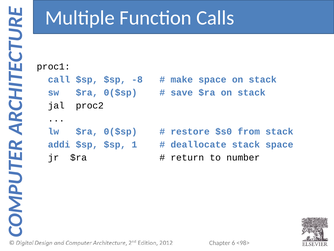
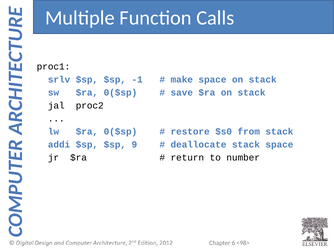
call: call -> srlv
-8: -8 -> -1
1: 1 -> 9
